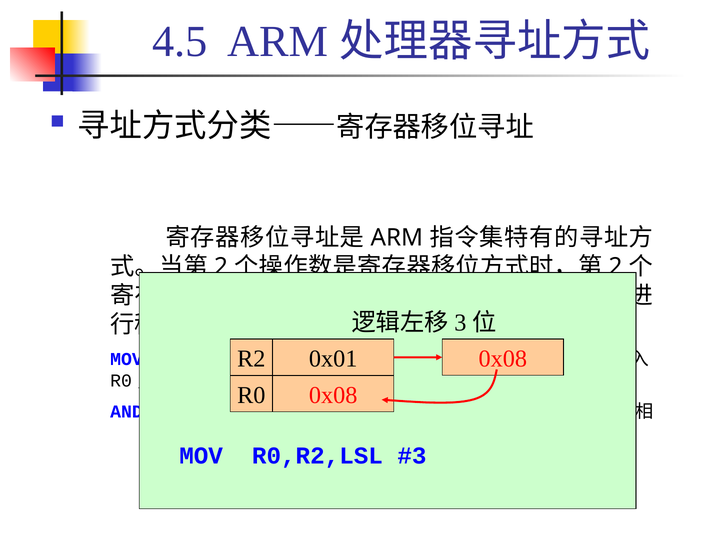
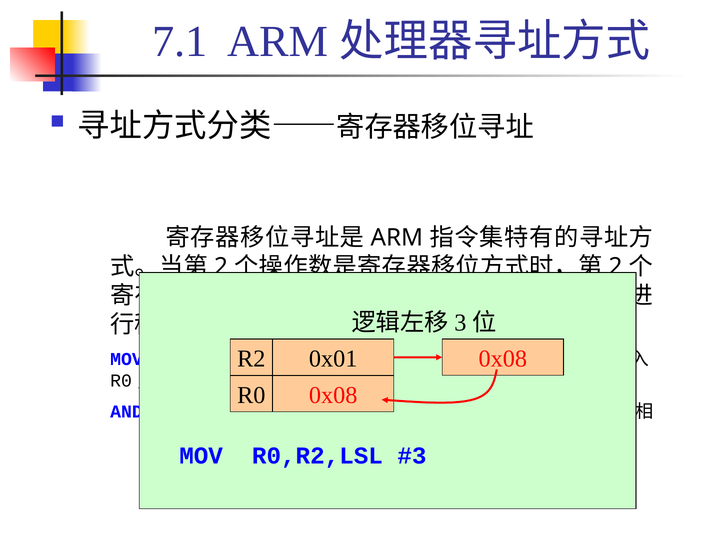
4.5: 4.5 -> 7.1
